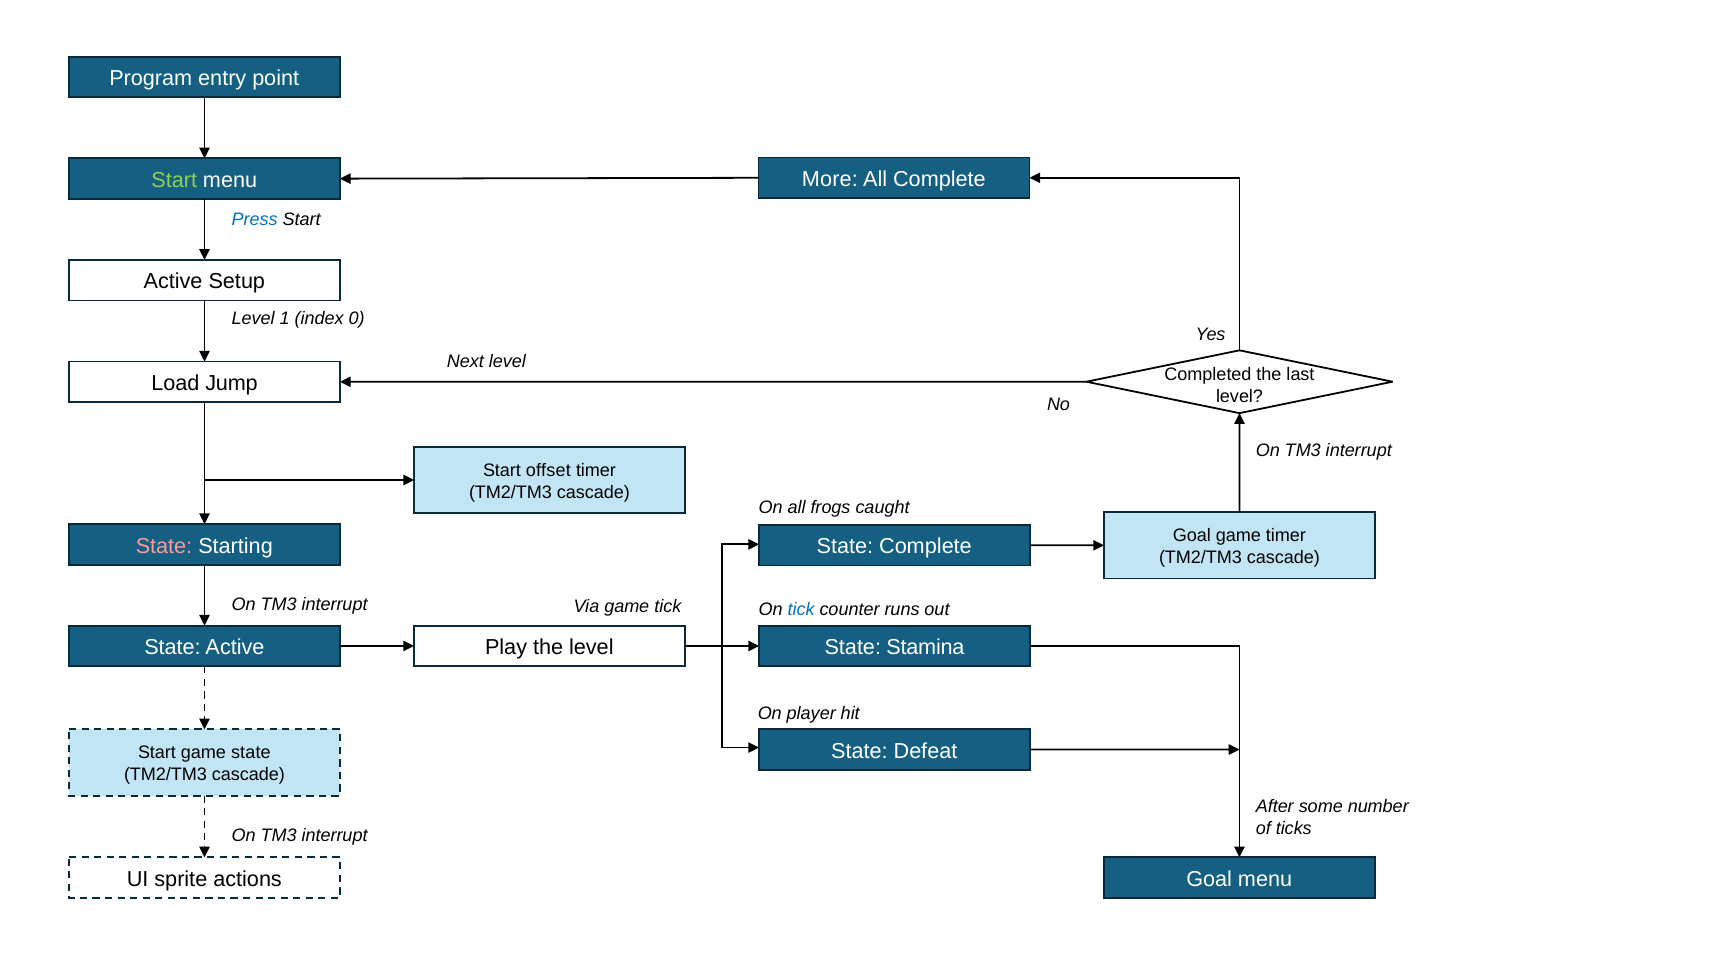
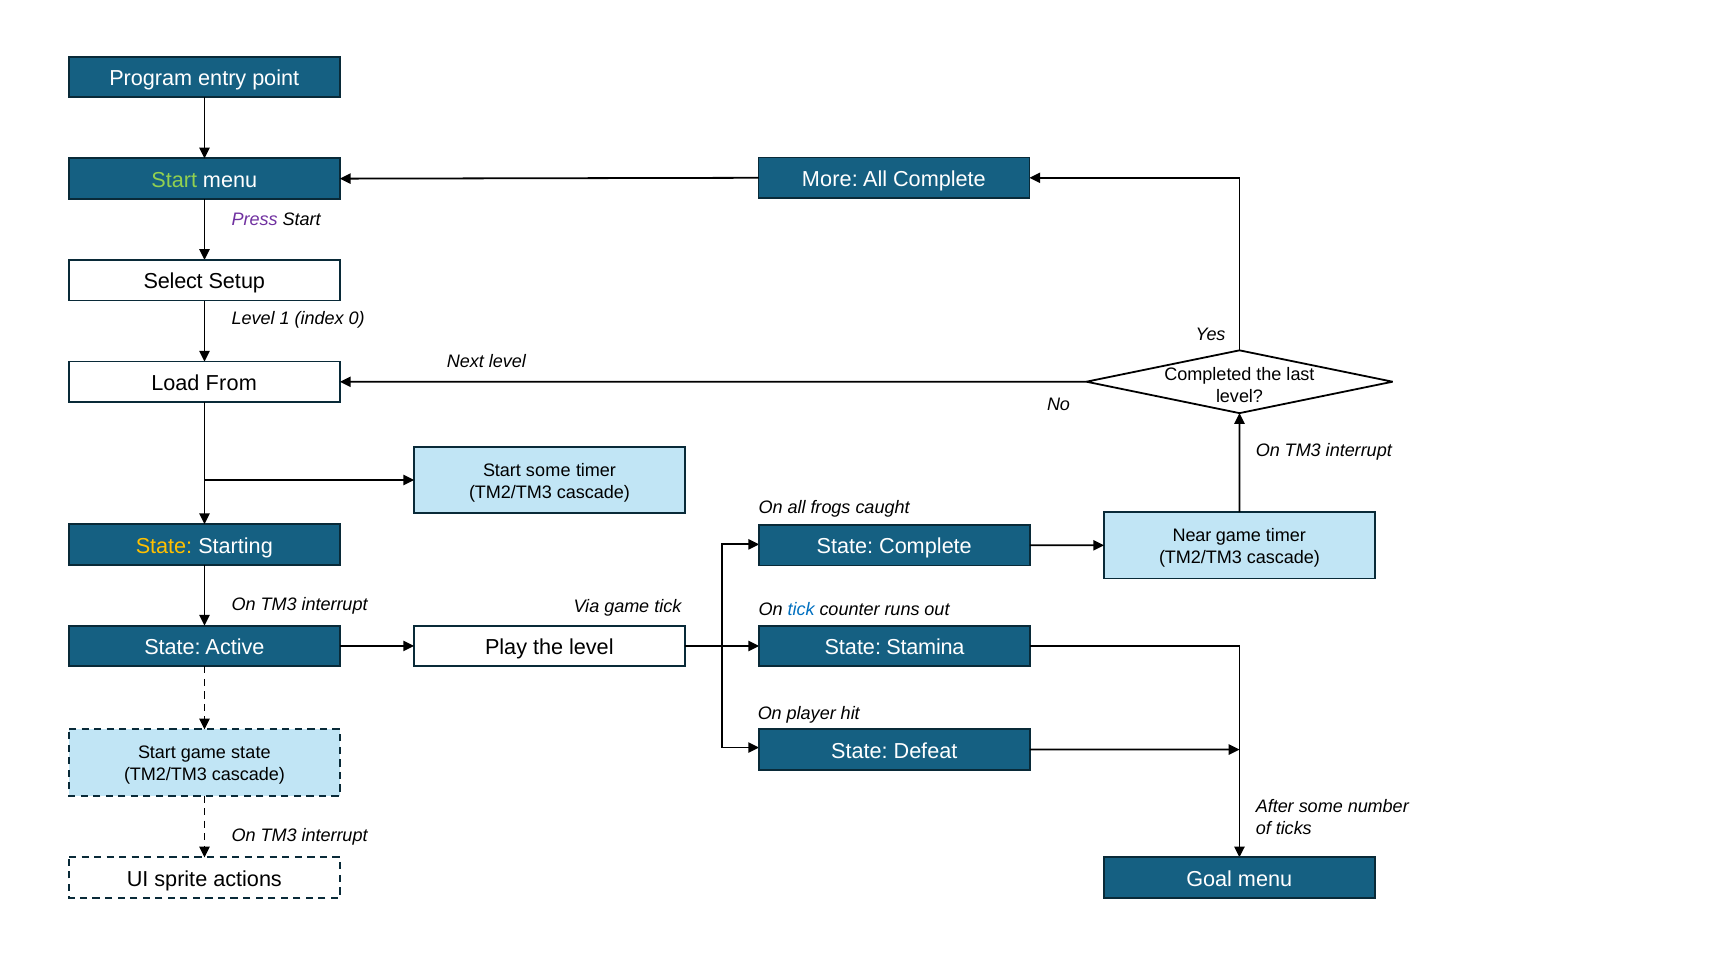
Press colour: blue -> purple
Active at (173, 282): Active -> Select
Jump: Jump -> From
Start offset: offset -> some
Goal at (1192, 536): Goal -> Near
State at (164, 546) colour: pink -> yellow
